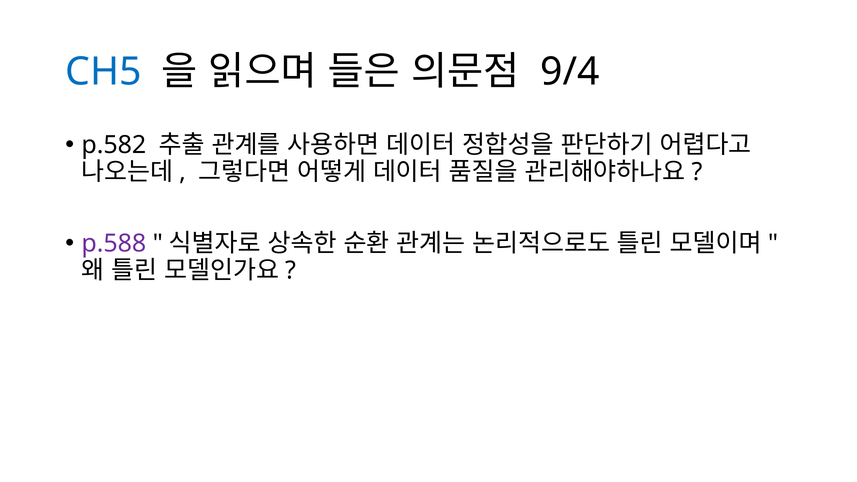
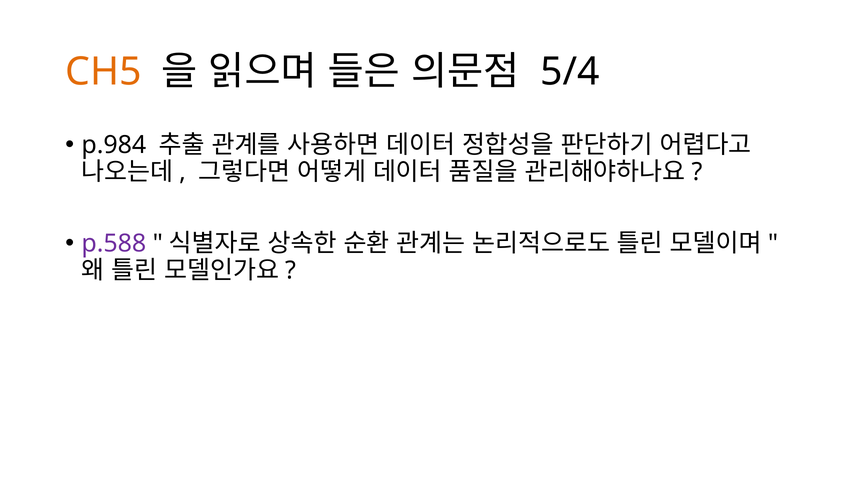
CH5 colour: blue -> orange
9/4: 9/4 -> 5/4
p.582: p.582 -> p.984
